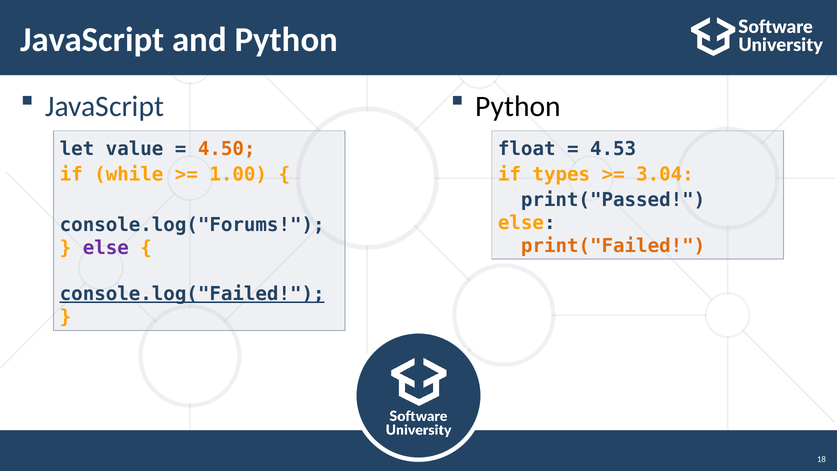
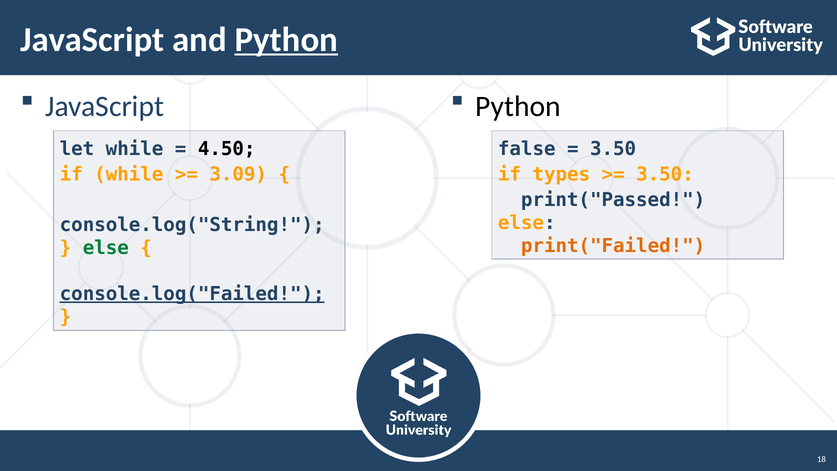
Python at (286, 40) underline: none -> present
let value: value -> while
4.50 colour: orange -> black
float: float -> false
4.53 at (613, 149): 4.53 -> 3.50
1.00: 1.00 -> 3.09
3.04 at (665, 174): 3.04 -> 3.50
console.log("Forums: console.log("Forums -> console.log("String
else at (106, 248) colour: purple -> green
